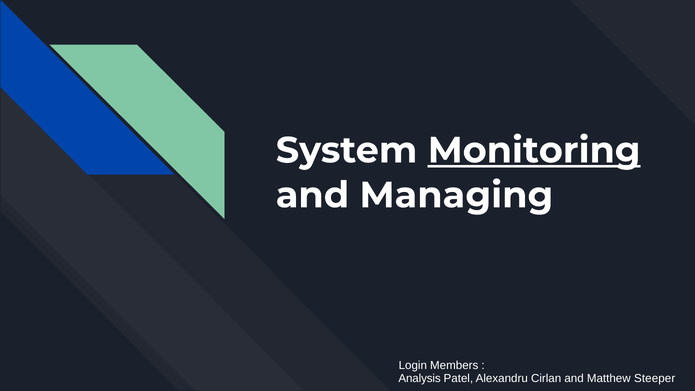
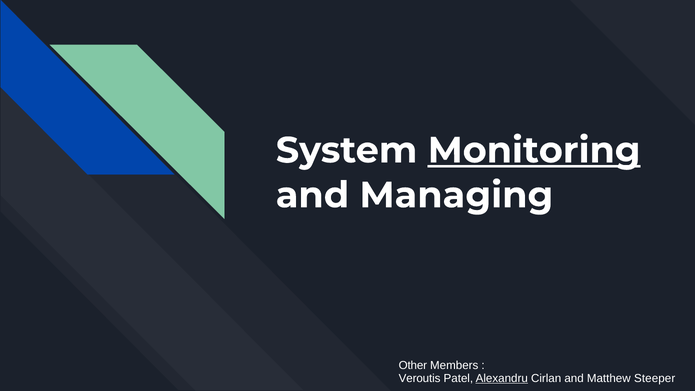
Login: Login -> Other
Analysis: Analysis -> Veroutis
Alexandru underline: none -> present
